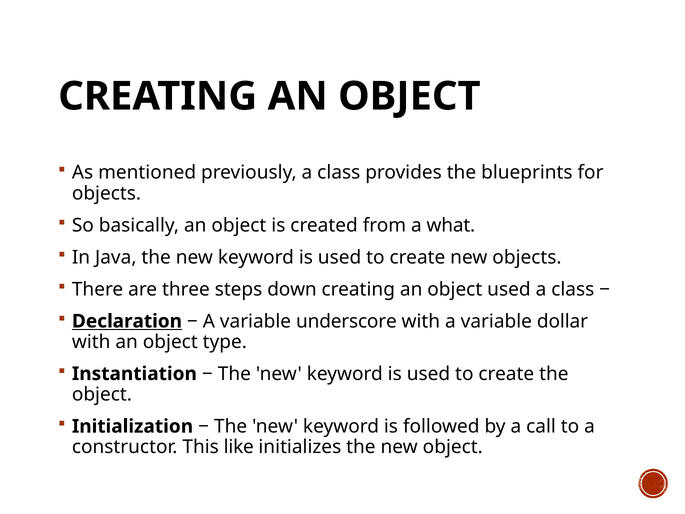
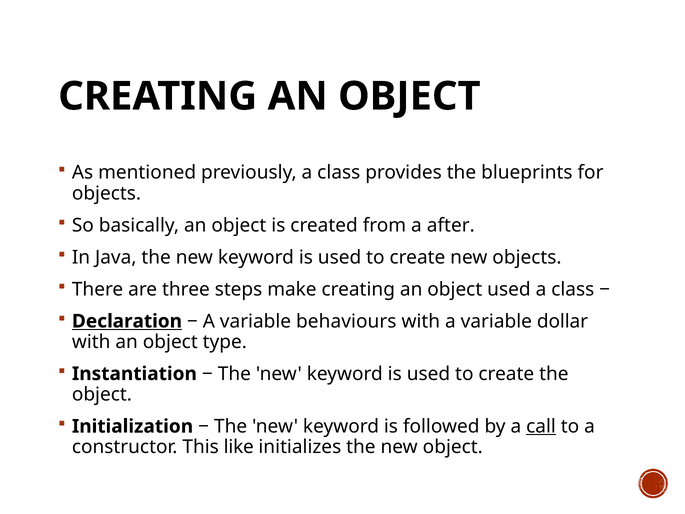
what: what -> after
down: down -> make
underscore: underscore -> behaviours
call underline: none -> present
